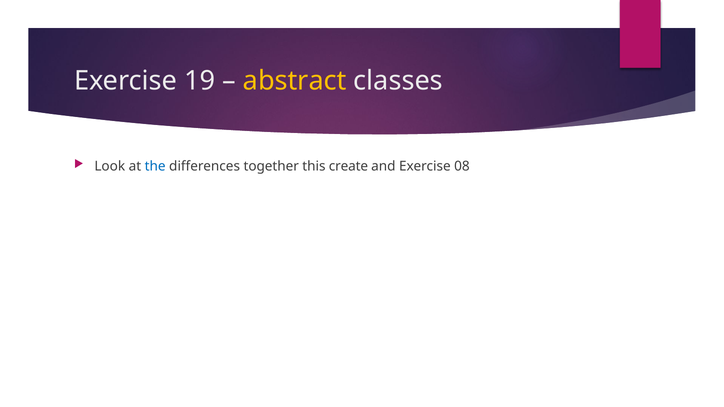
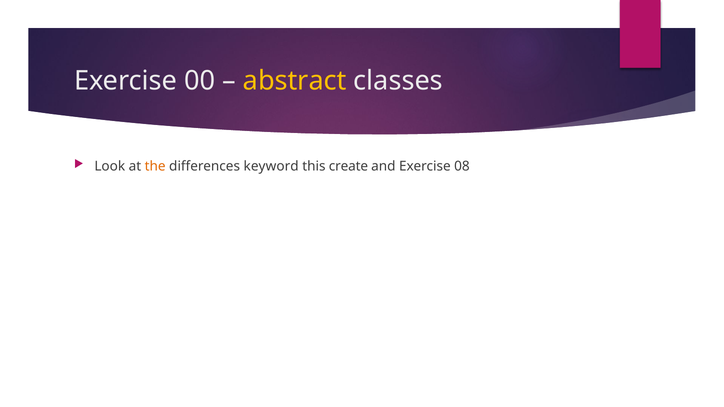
19: 19 -> 00
the colour: blue -> orange
together: together -> keyword
